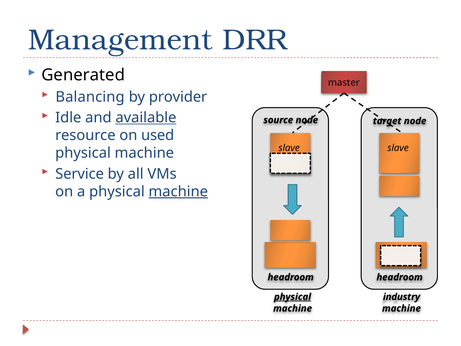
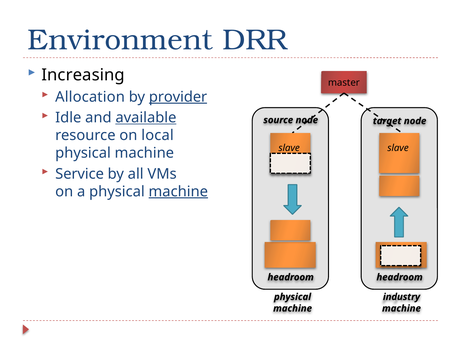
Management: Management -> Environment
Generated: Generated -> Increasing
Balancing: Balancing -> Allocation
provider underline: none -> present
used: used -> local
physical at (293, 297) underline: present -> none
